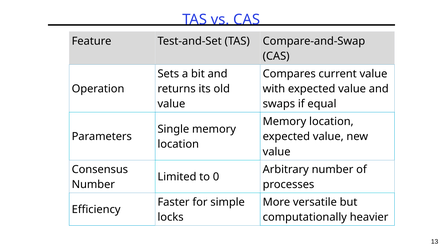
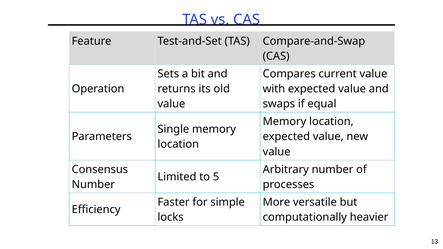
0: 0 -> 5
